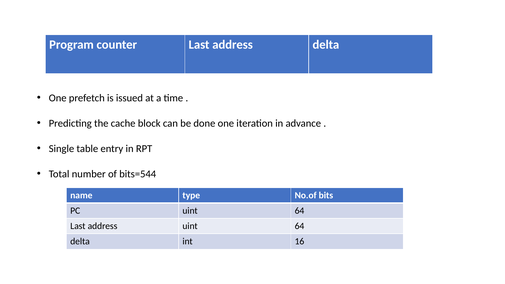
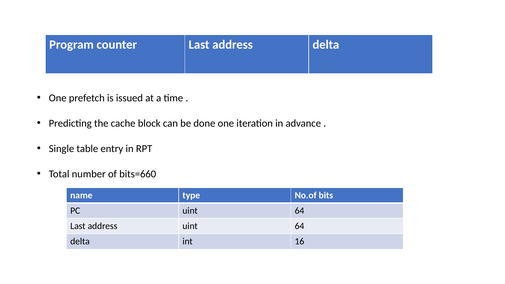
bits=544: bits=544 -> bits=660
